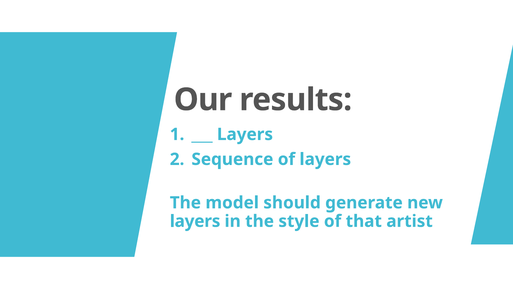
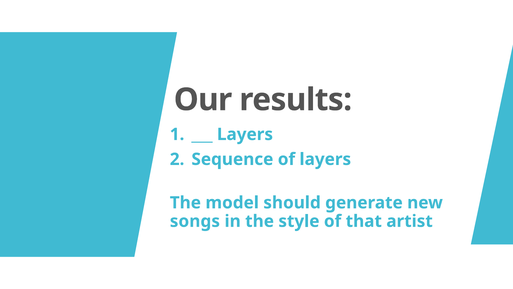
layers at (195, 221): layers -> songs
